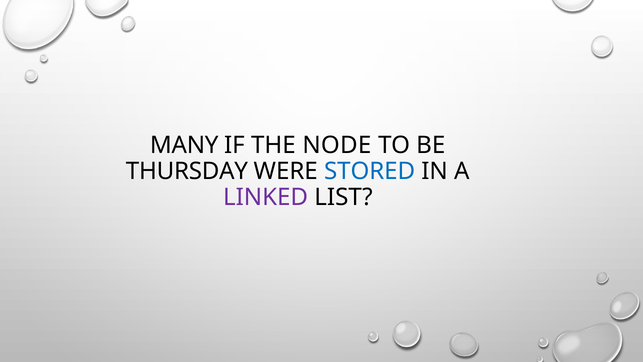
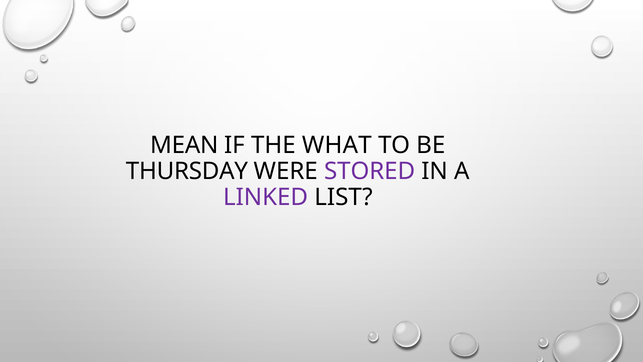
MANY: MANY -> MEAN
NODE: NODE -> WHAT
STORED colour: blue -> purple
